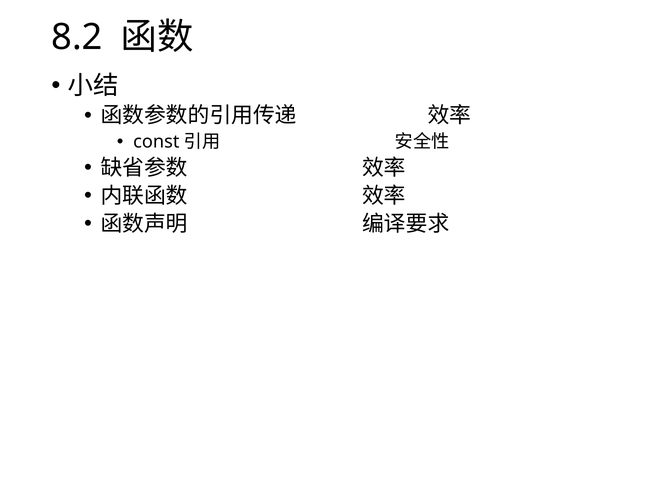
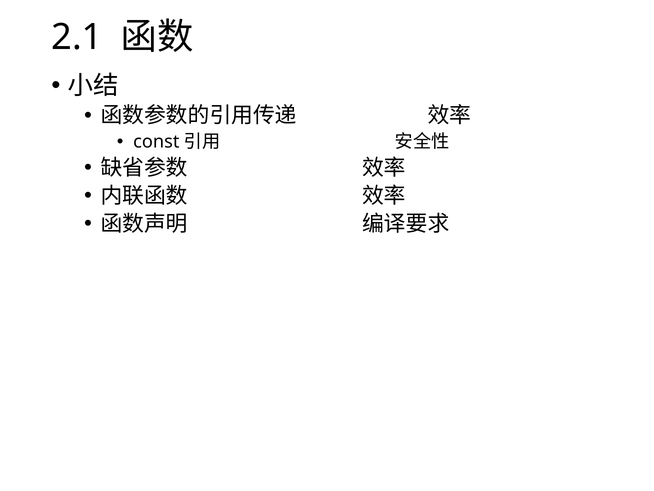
8.2: 8.2 -> 2.1
